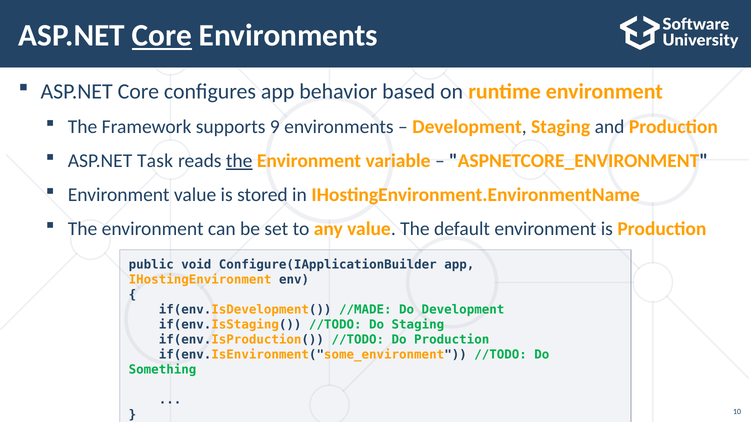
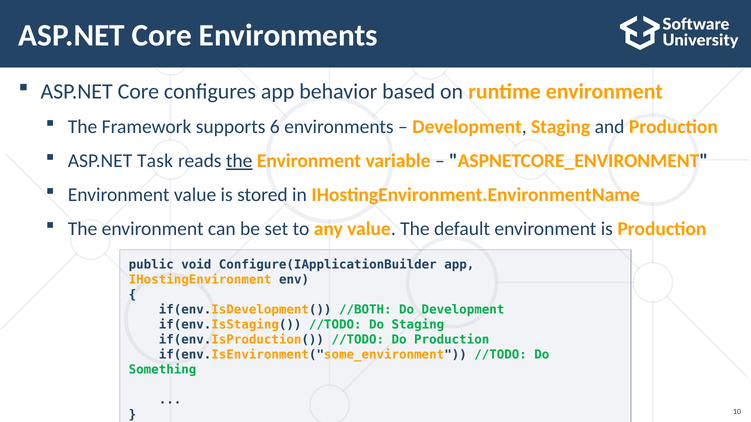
Core at (162, 36) underline: present -> none
9: 9 -> 6
//MADE: //MADE -> //BOTH
